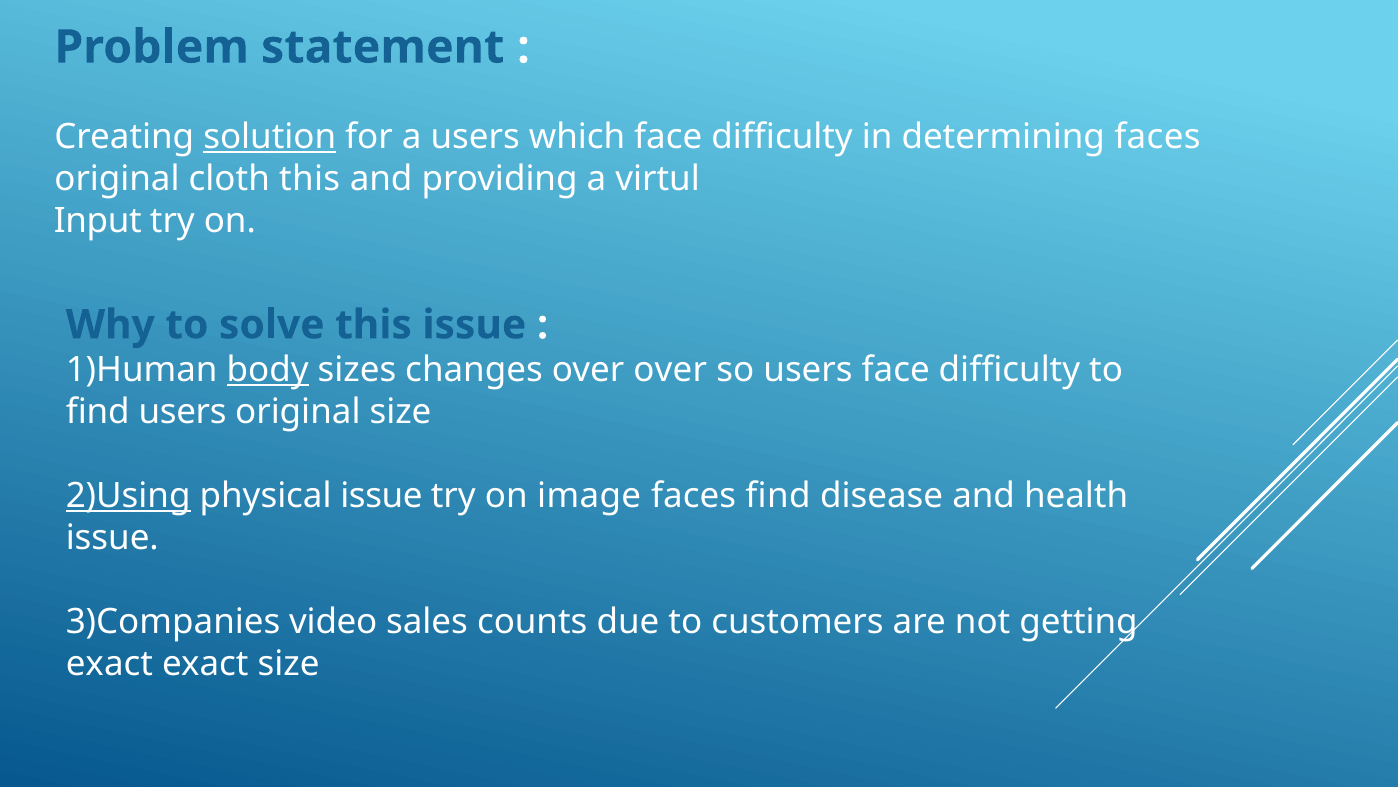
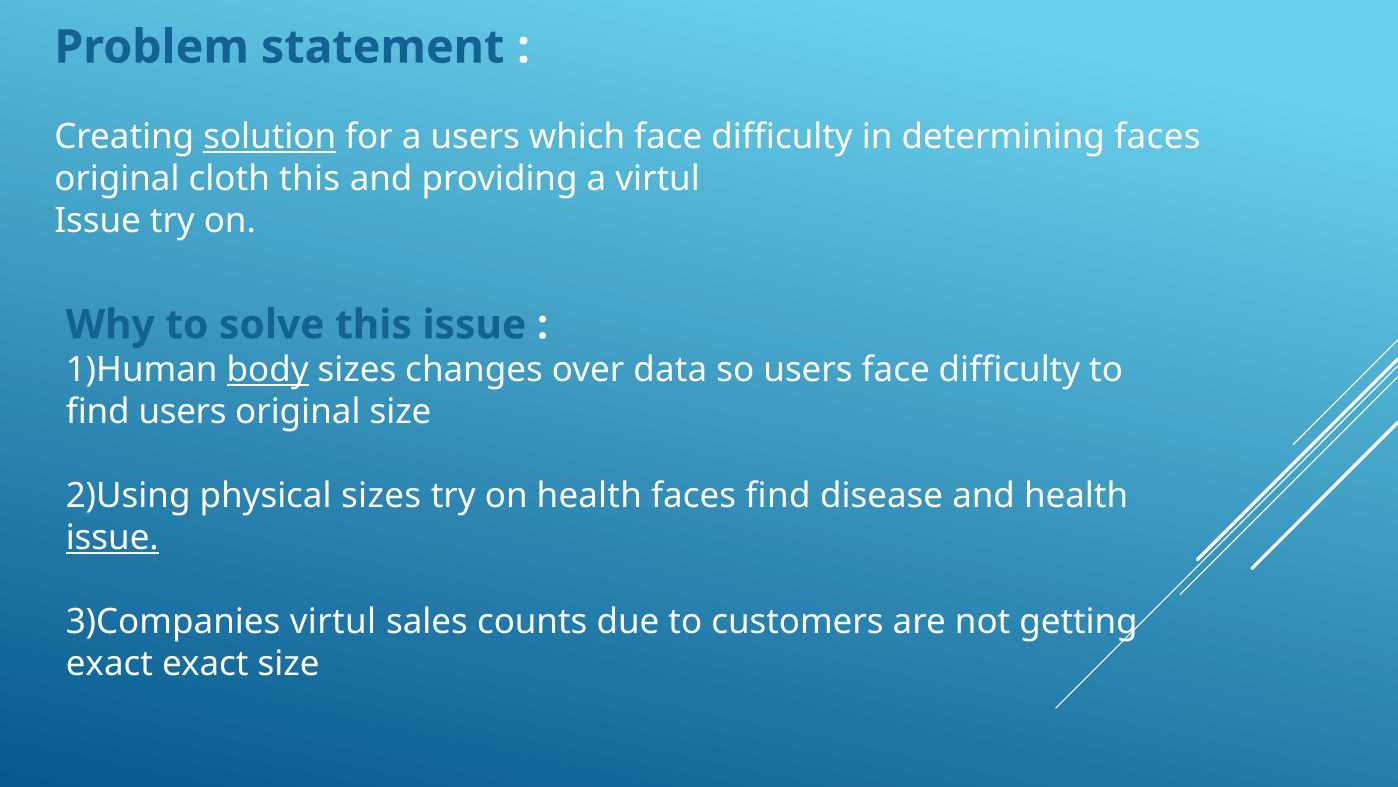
Input at (98, 221): Input -> Issue
over over: over -> data
2)Using underline: present -> none
physical issue: issue -> sizes
on image: image -> health
issue at (112, 537) underline: none -> present
3)Companies video: video -> virtul
